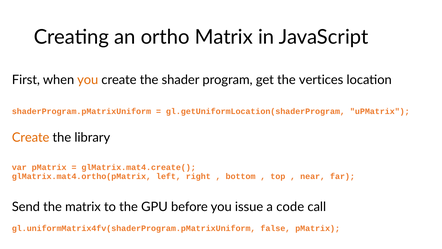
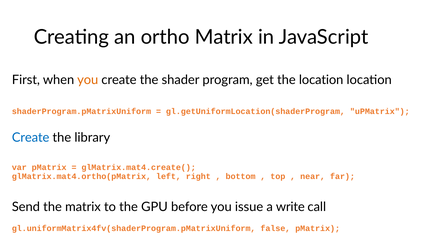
the vertices: vertices -> location
Create at (31, 137) colour: orange -> blue
code: code -> write
